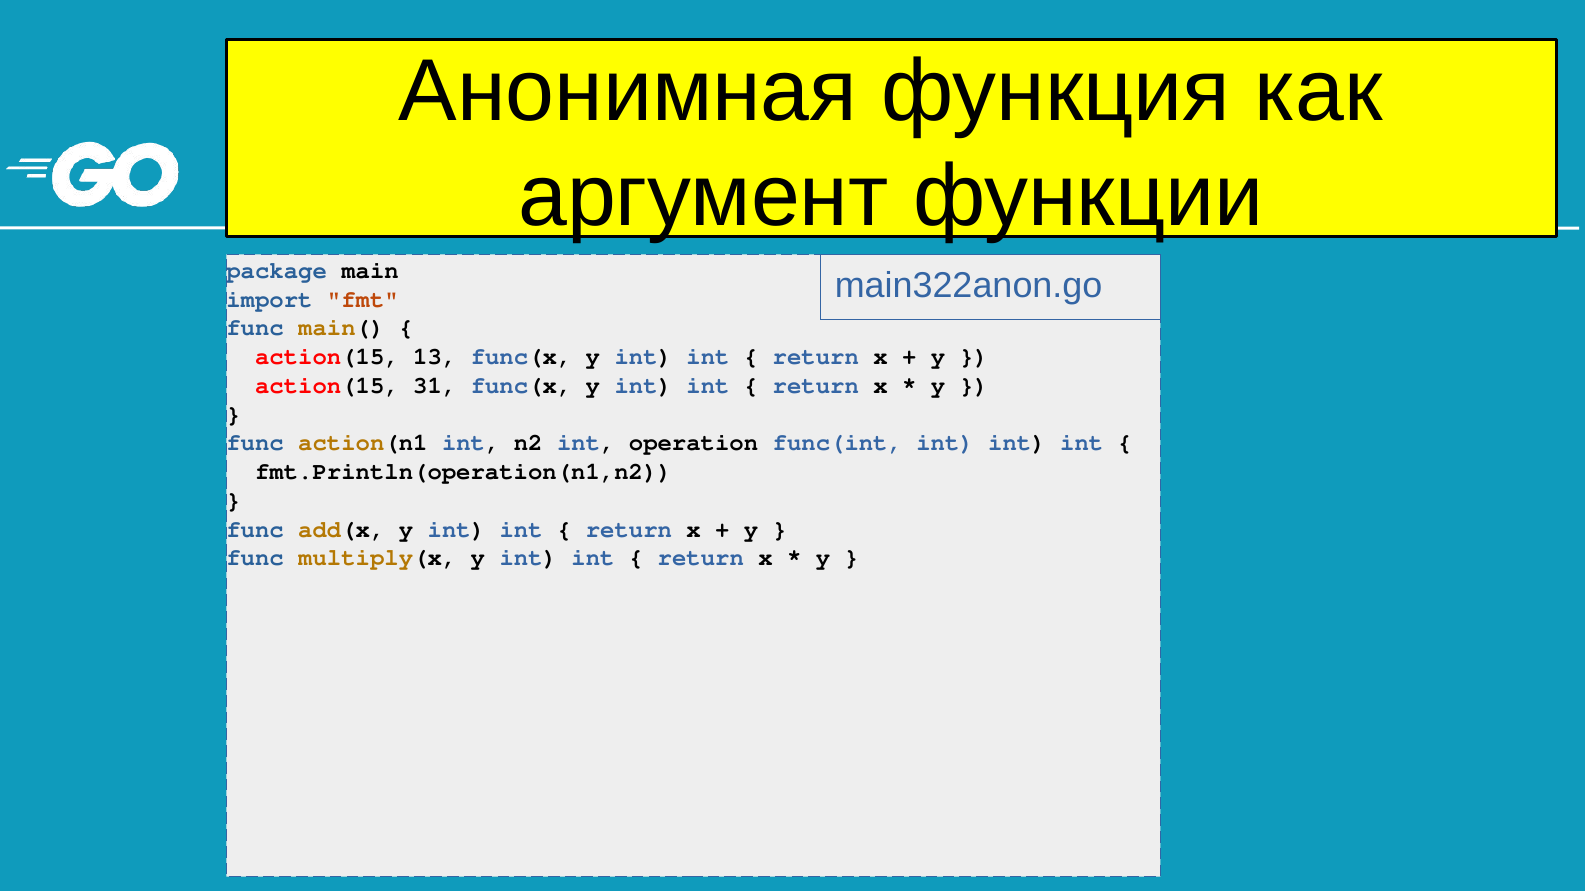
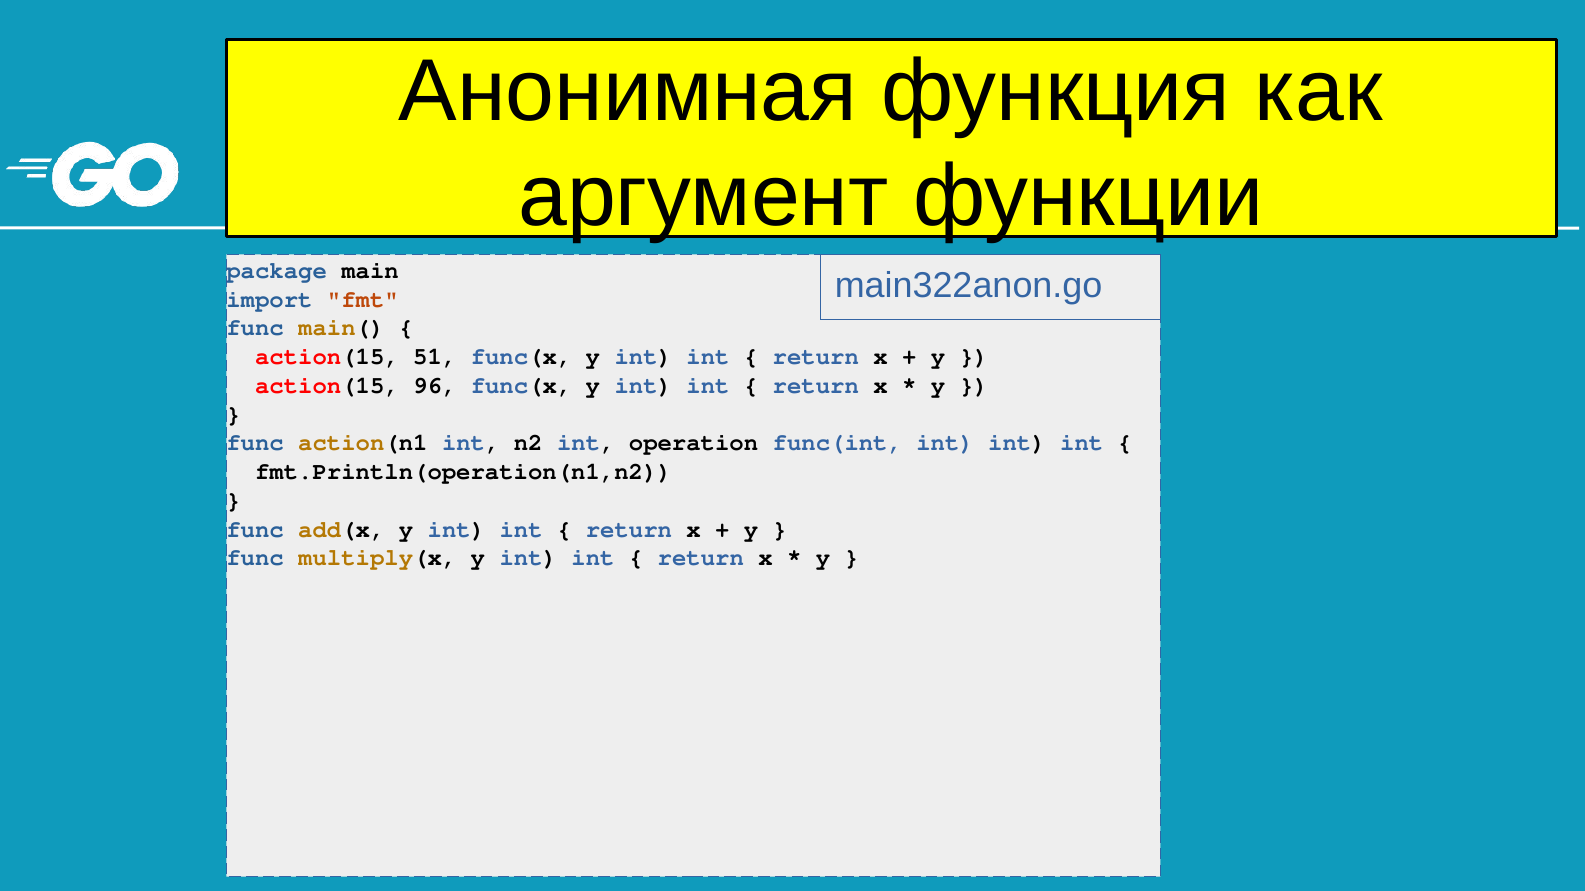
13: 13 -> 51
31: 31 -> 96
